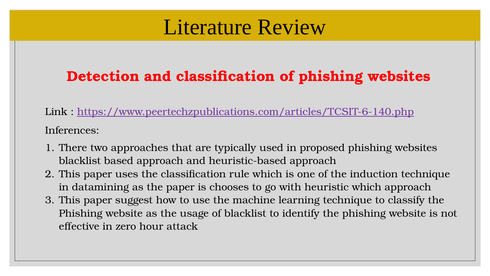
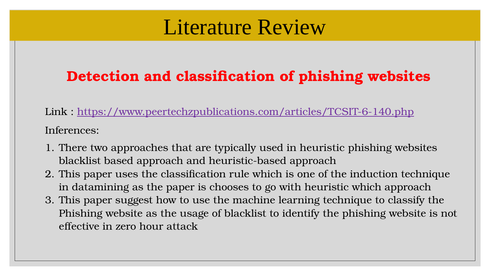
in proposed: proposed -> heuristic
